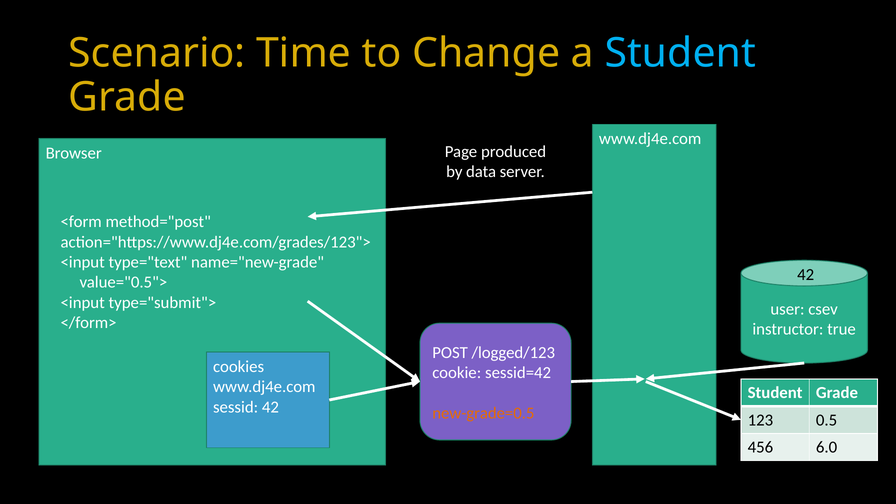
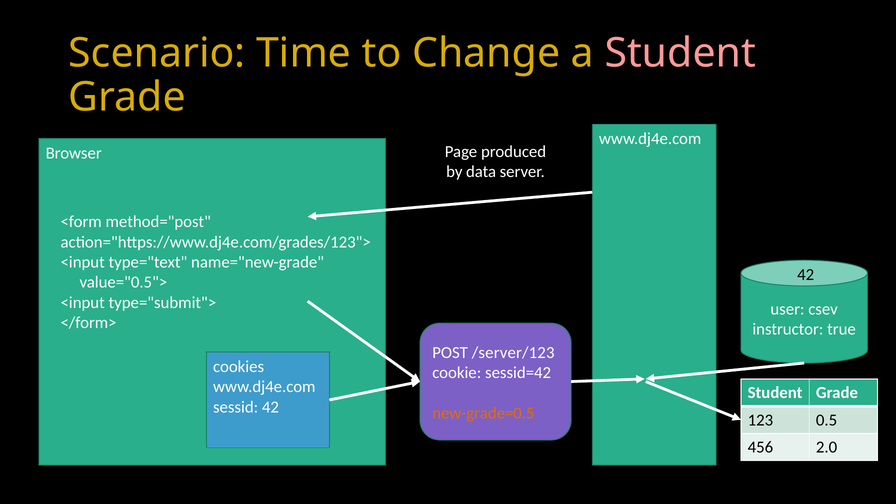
Student at (680, 53) colour: light blue -> pink
/logged/123: /logged/123 -> /server/123
6.0: 6.0 -> 2.0
